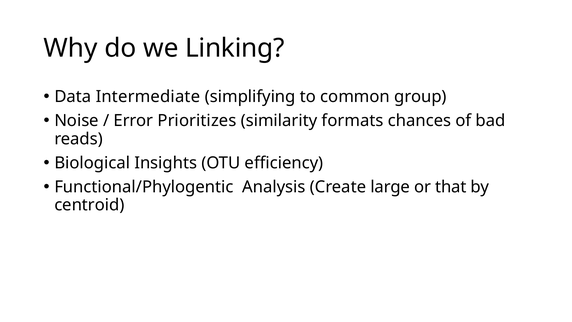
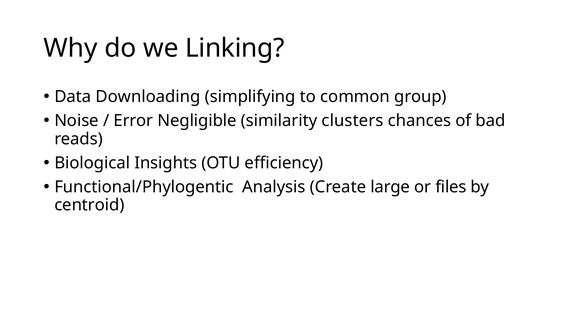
Intermediate: Intermediate -> Downloading
Prioritizes: Prioritizes -> Negligible
formats: formats -> clusters
that: that -> files
